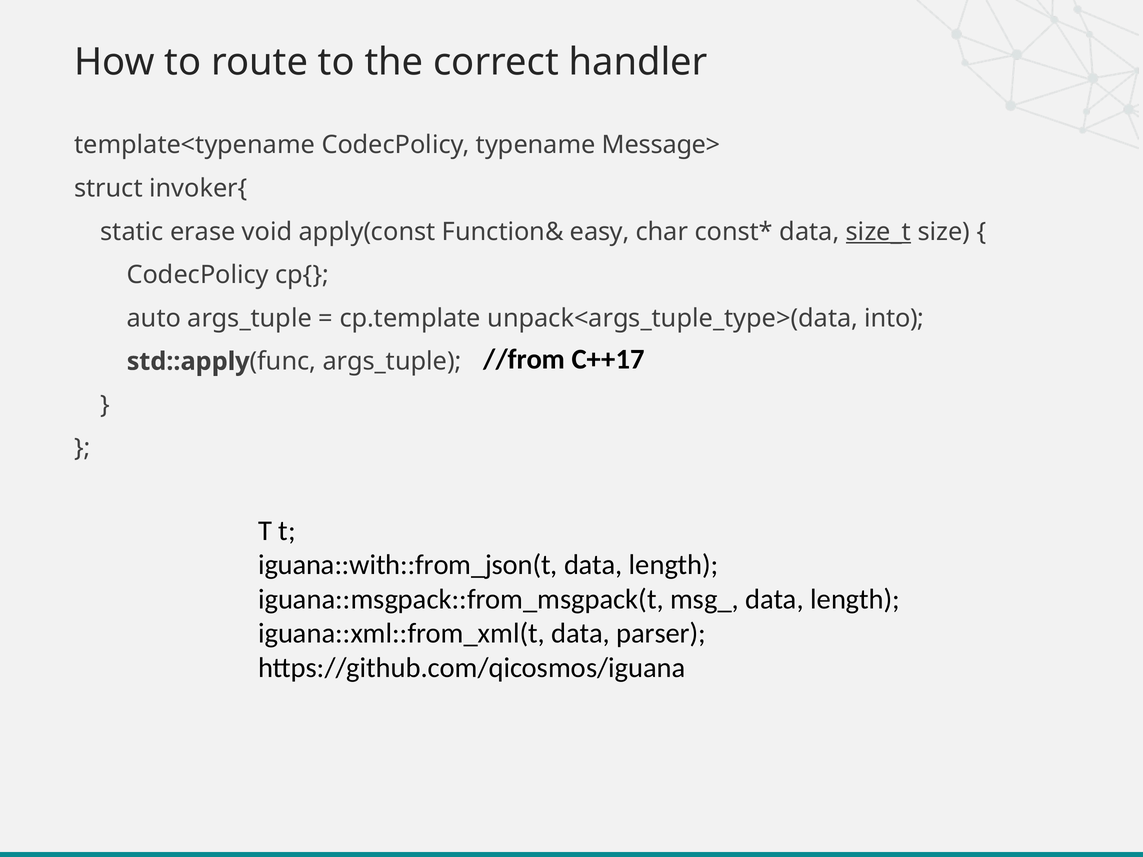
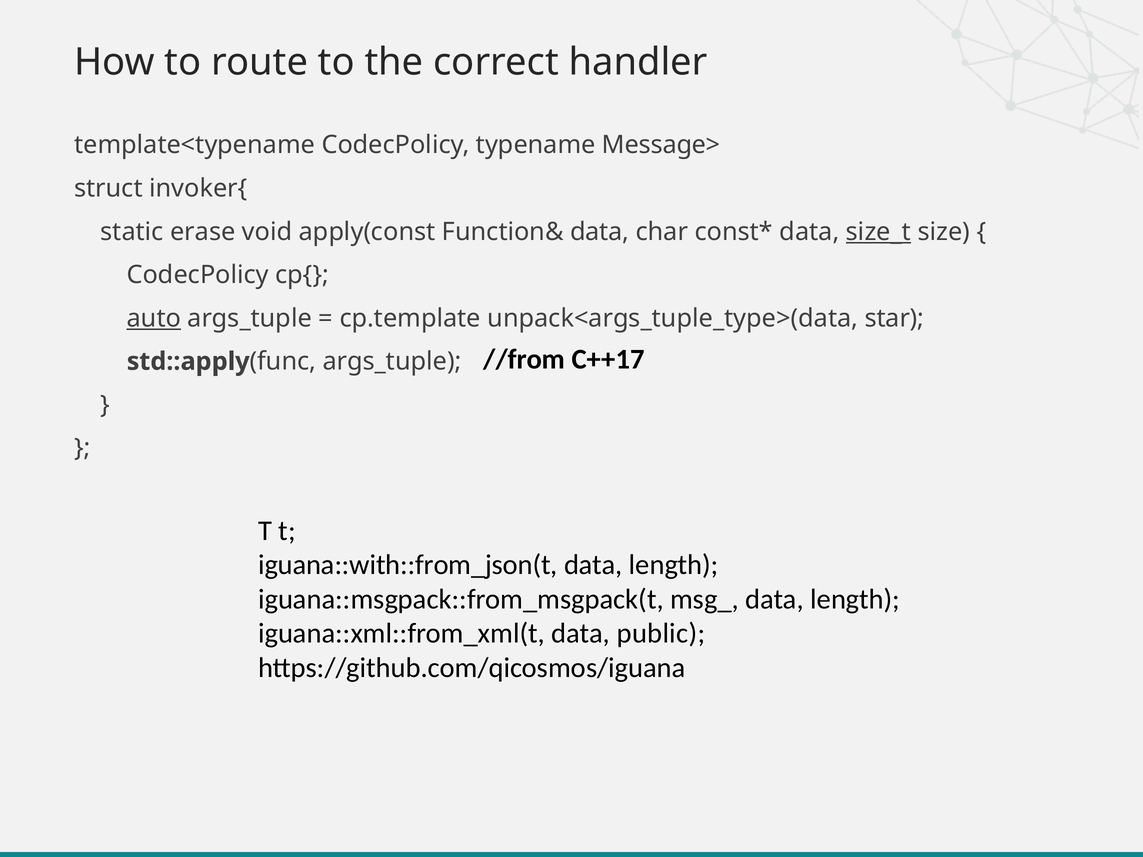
Function& easy: easy -> data
auto underline: none -> present
into: into -> star
parser: parser -> public
